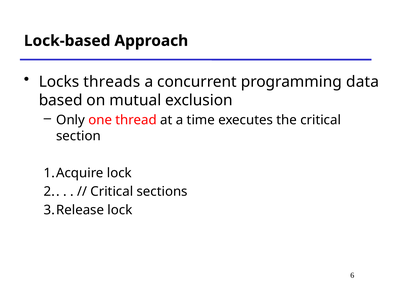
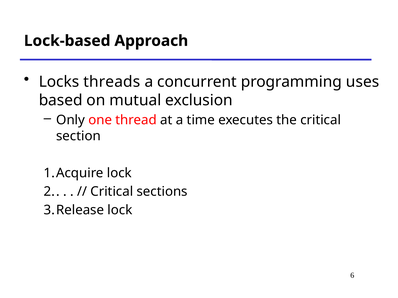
data: data -> uses
